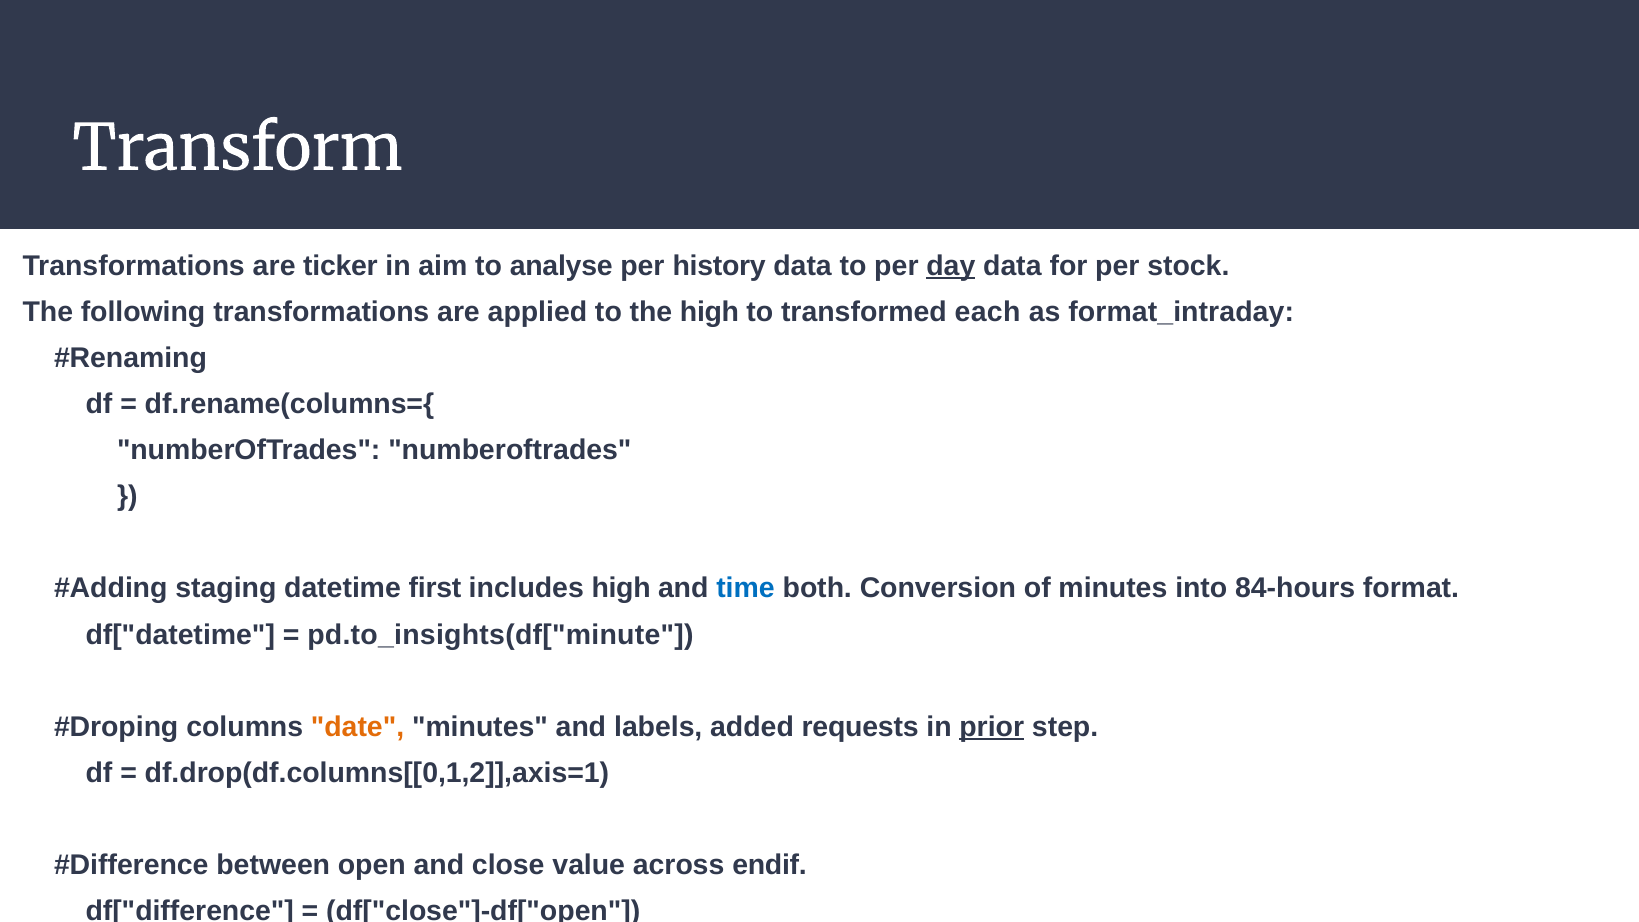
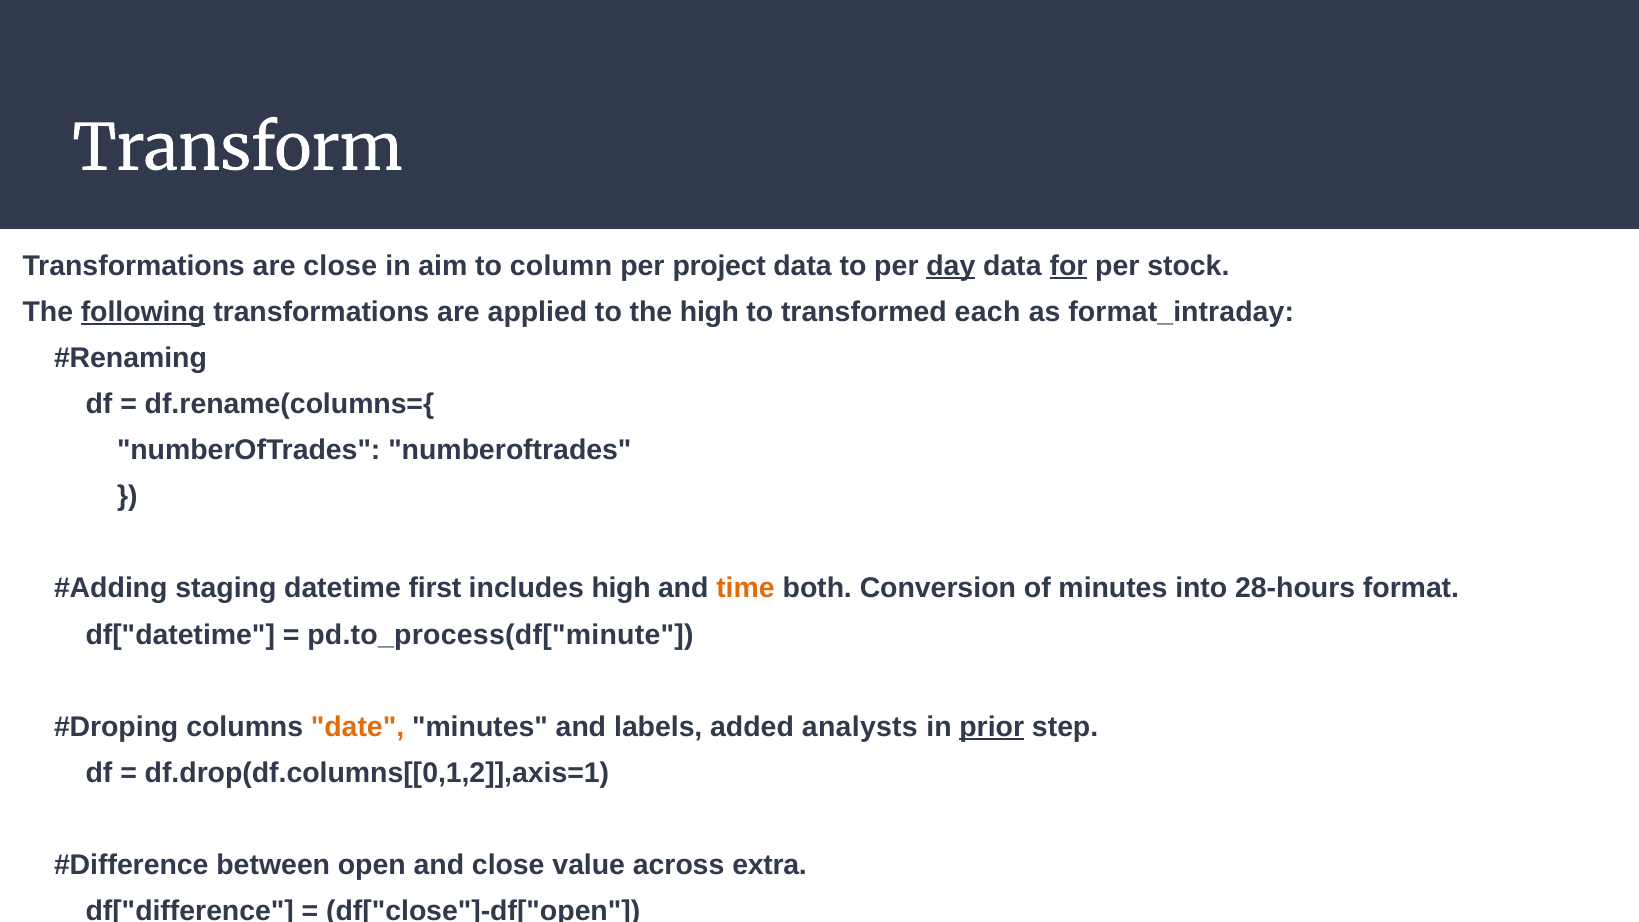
are ticker: ticker -> close
analyse: analyse -> column
history: history -> project
for underline: none -> present
following underline: none -> present
time colour: blue -> orange
84-hours: 84-hours -> 28-hours
pd.to_insights(df["minute: pd.to_insights(df["minute -> pd.to_process(df["minute
requests: requests -> analysts
endif: endif -> extra
